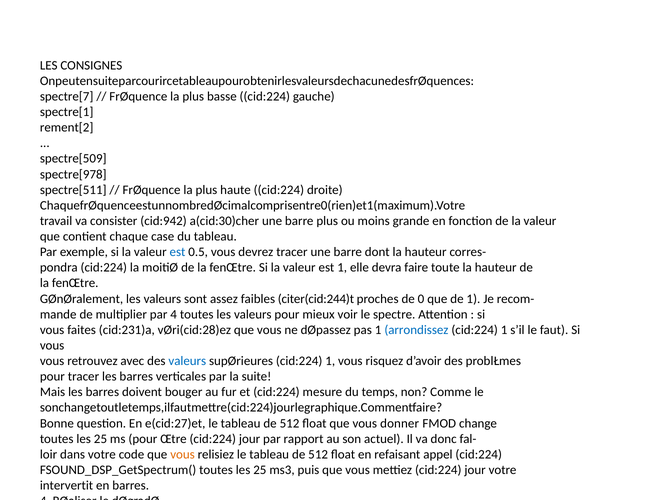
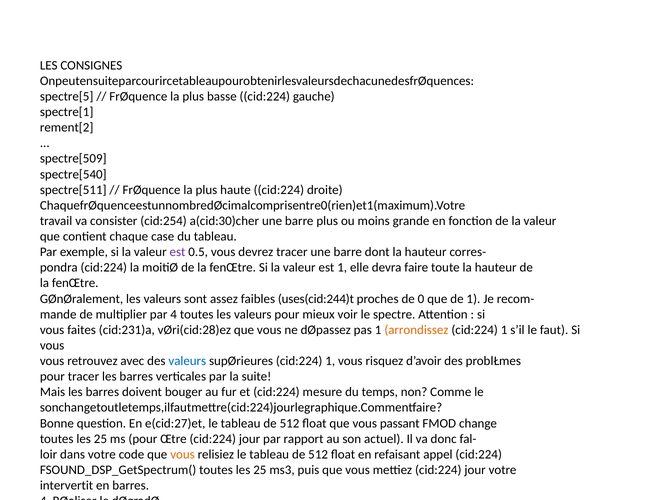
spectre[7: spectre[7 -> spectre[5
spectre[978: spectre[978 -> spectre[540
cid:942: cid:942 -> cid:254
est at (178, 252) colour: blue -> purple
citer(cid:244)t: citer(cid:244)t -> uses(cid:244)t
arrondissez colour: blue -> orange
donner: donner -> passant
